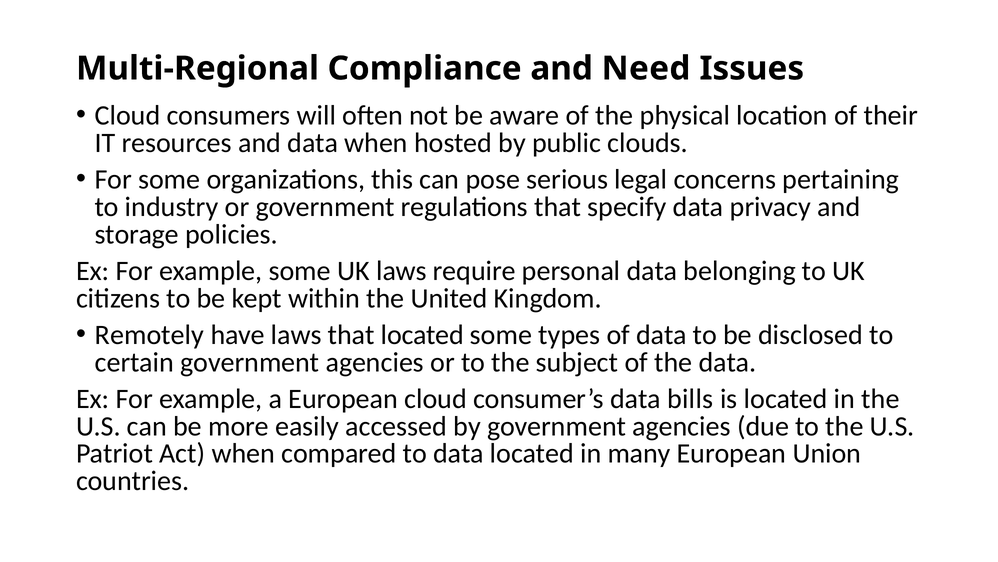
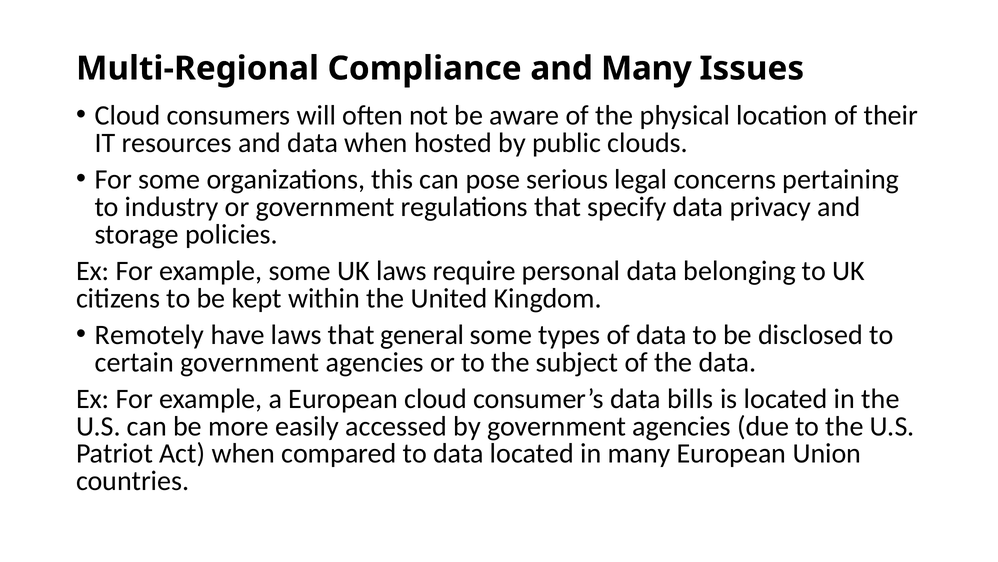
and Need: Need -> Many
that located: located -> general
